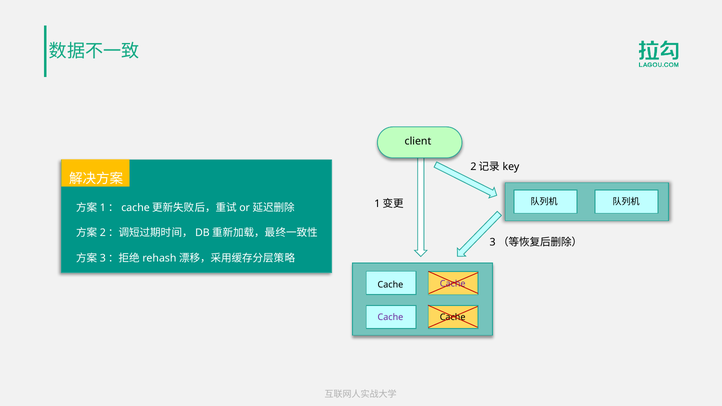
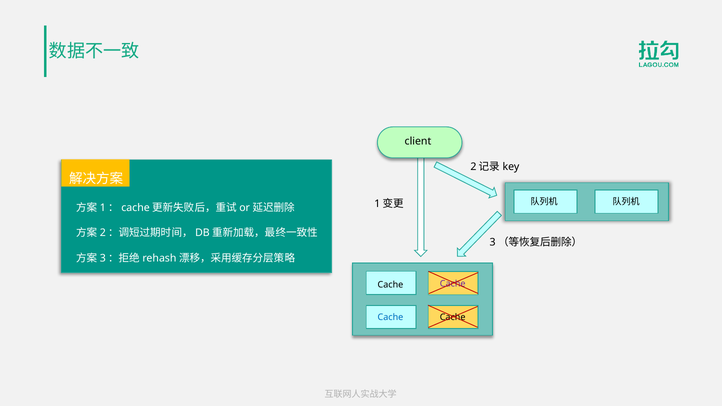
Cache at (390, 317) colour: purple -> blue
